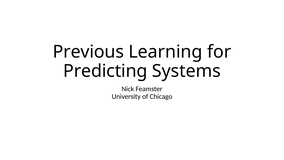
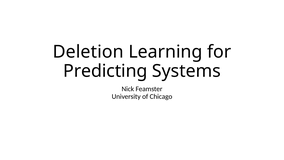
Previous: Previous -> Deletion
